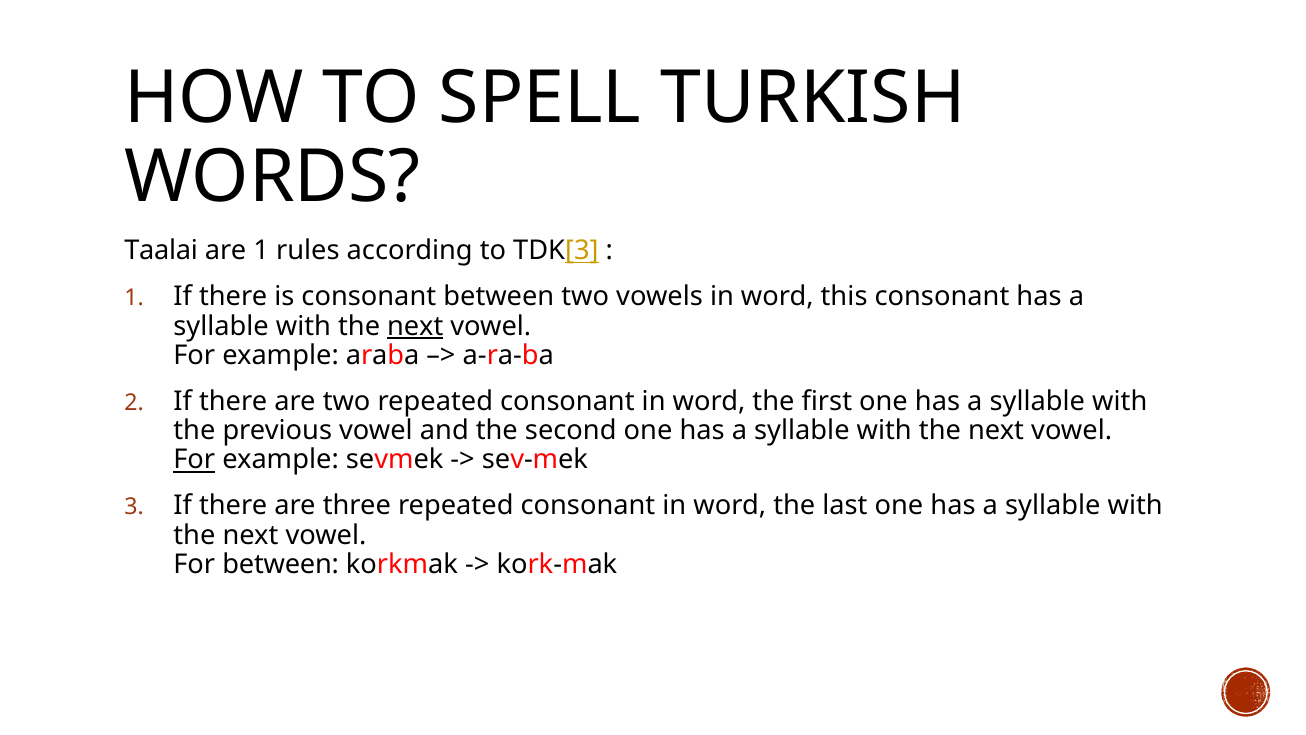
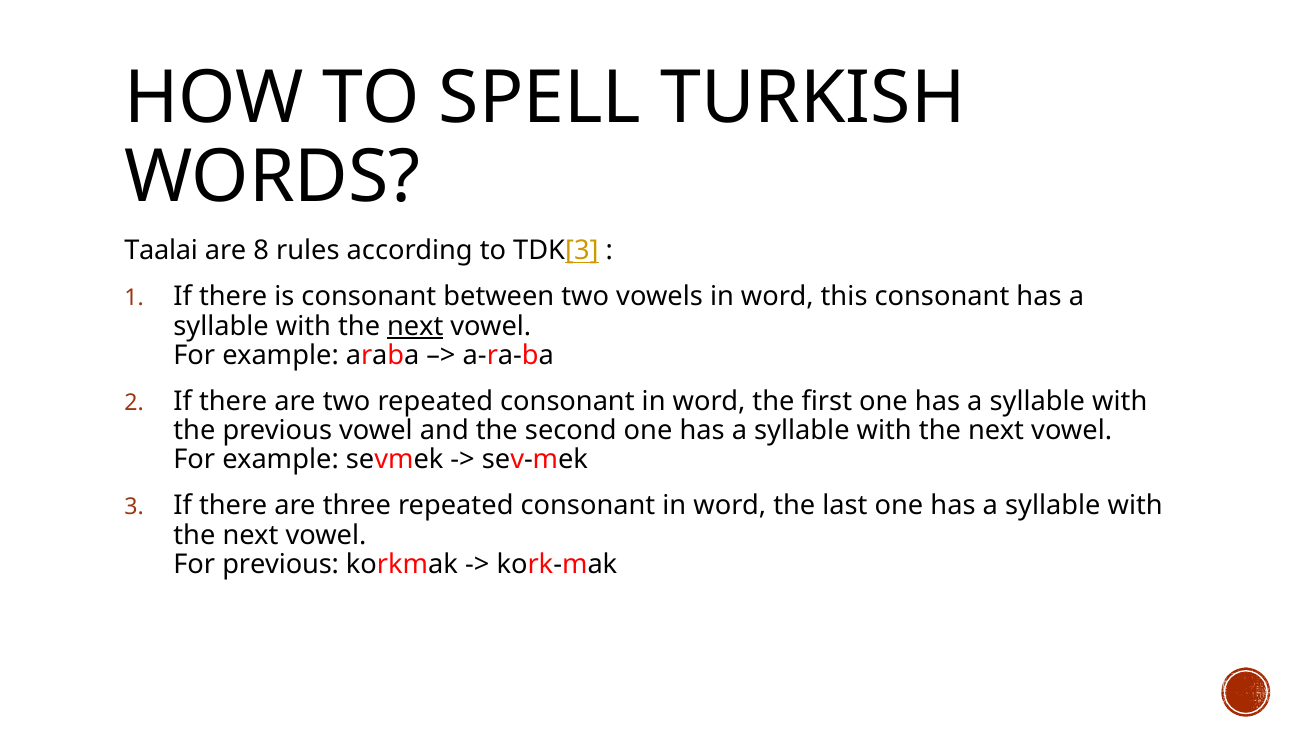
are 1: 1 -> 8
For at (194, 460) underline: present -> none
For between: between -> previous
